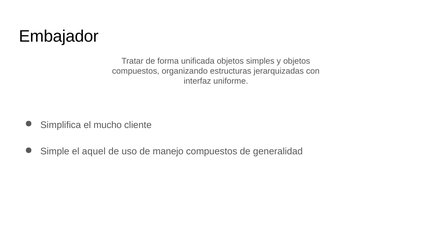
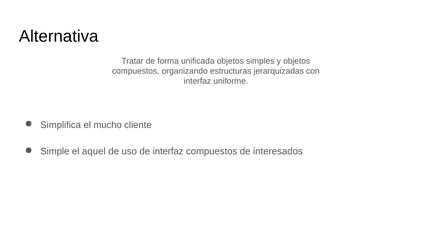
Embajador: Embajador -> Alternativa
de manejo: manejo -> interfaz
generalidad: generalidad -> interesados
